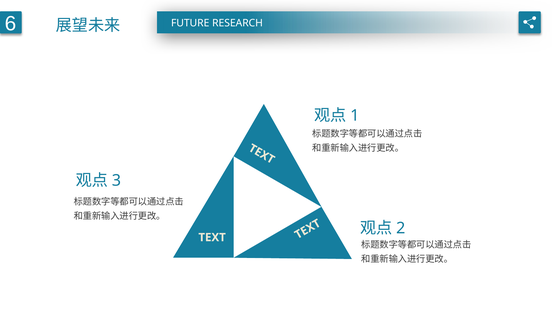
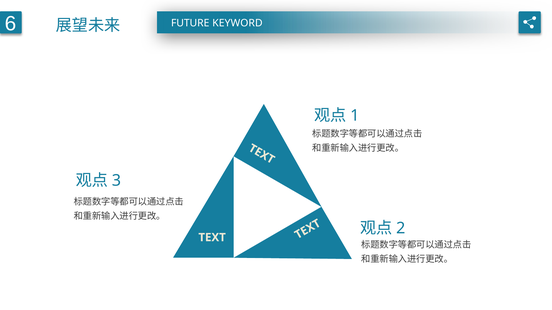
RESEARCH: RESEARCH -> KEYWORD
